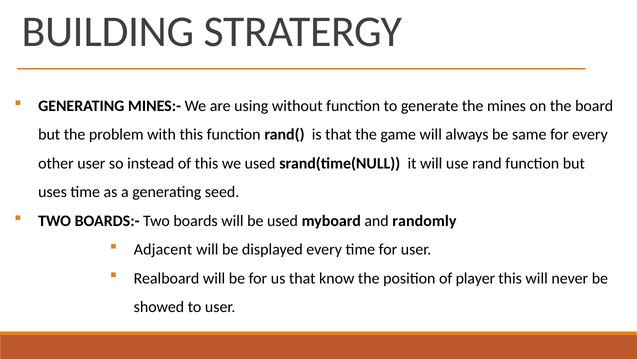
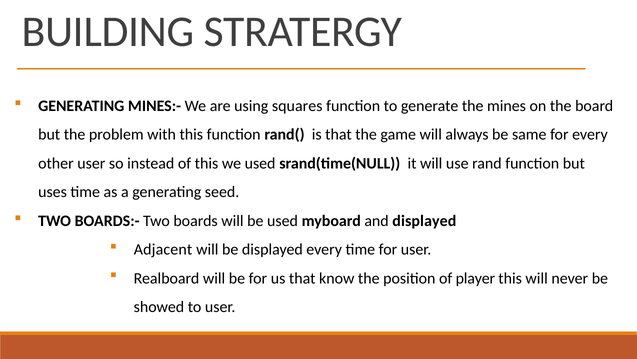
without: without -> squares
and randomly: randomly -> displayed
